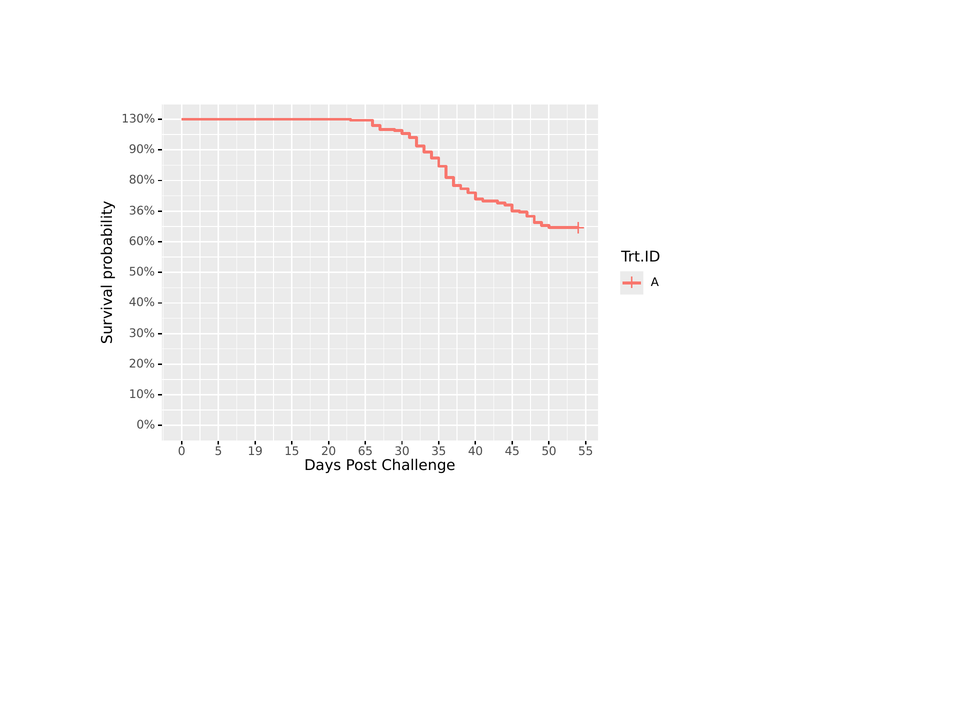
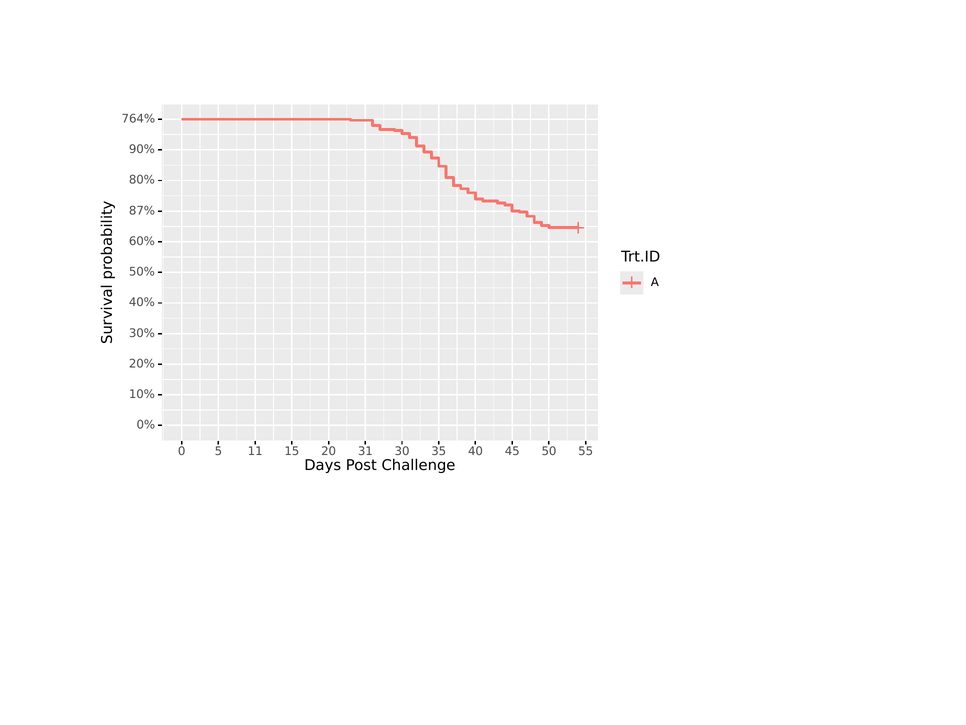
130%: 130% -> 764%
36%: 36% -> 87%
19: 19 -> 11
65: 65 -> 31
